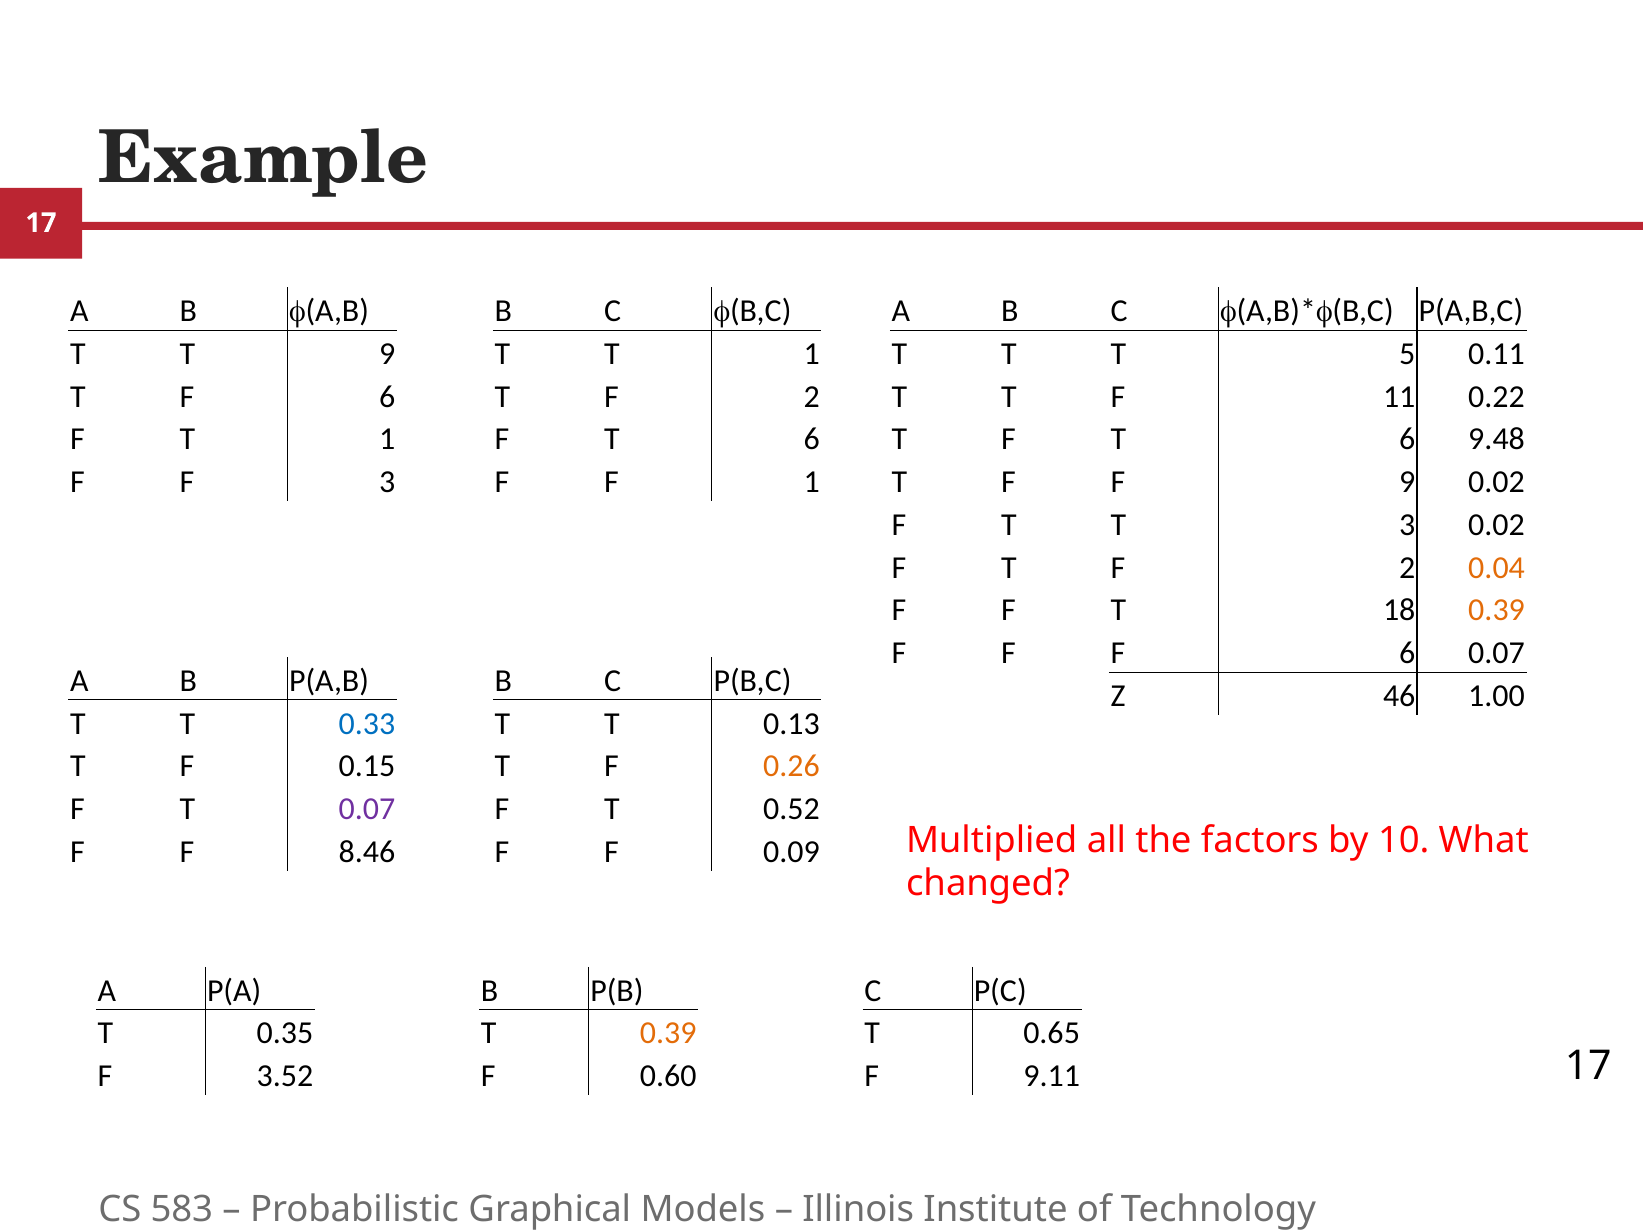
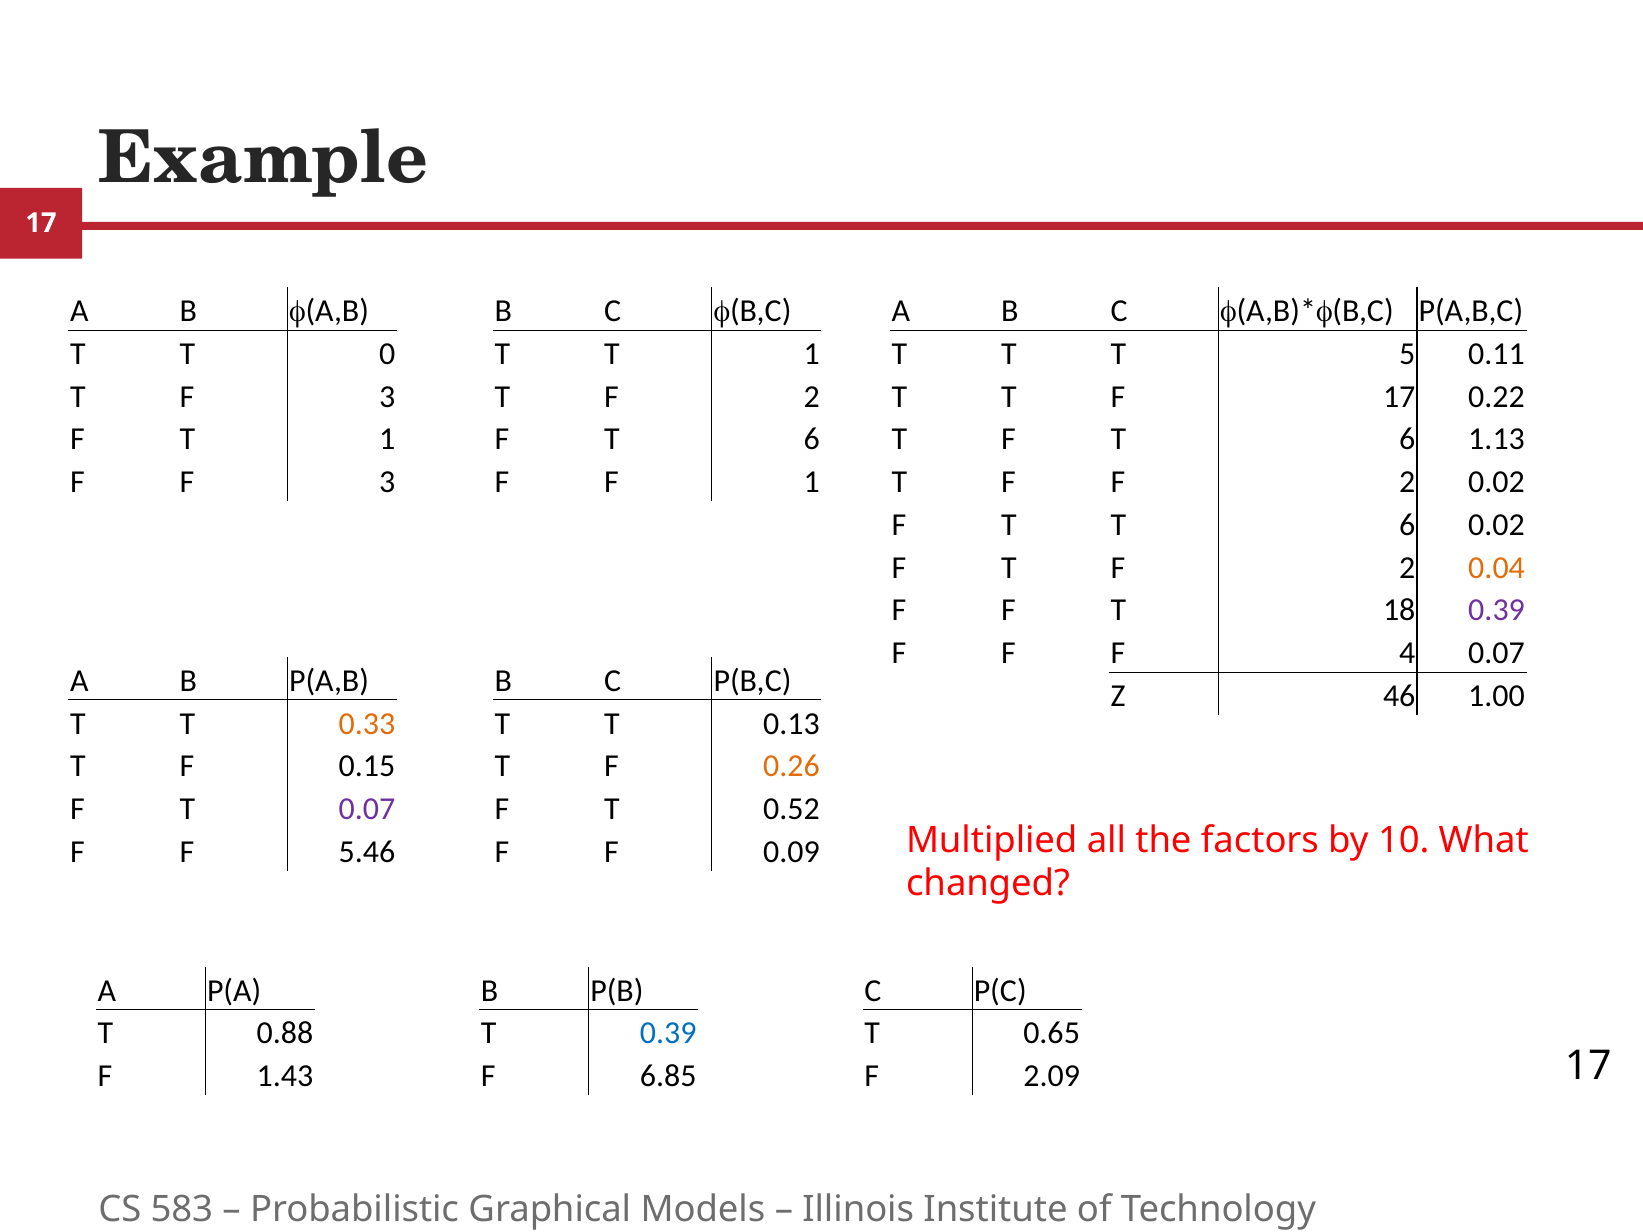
T 9: 9 -> 0
T F 6: 6 -> 3
F 11: 11 -> 17
9.48: 9.48 -> 1.13
F F 9: 9 -> 2
T T 3: 3 -> 6
0.39 at (1497, 611) colour: orange -> purple
F F 6: 6 -> 4
0.33 colour: blue -> orange
8.46: 8.46 -> 5.46
0.35: 0.35 -> 0.88
0.39 at (668, 1033) colour: orange -> blue
3.52: 3.52 -> 1.43
0.60: 0.60 -> 6.85
9.11: 9.11 -> 2.09
